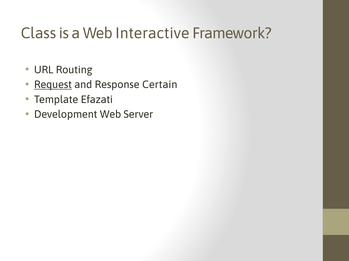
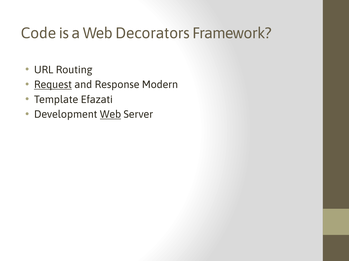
Class: Class -> Code
Interactive: Interactive -> Decorators
Certain: Certain -> Modern
Web at (110, 115) underline: none -> present
